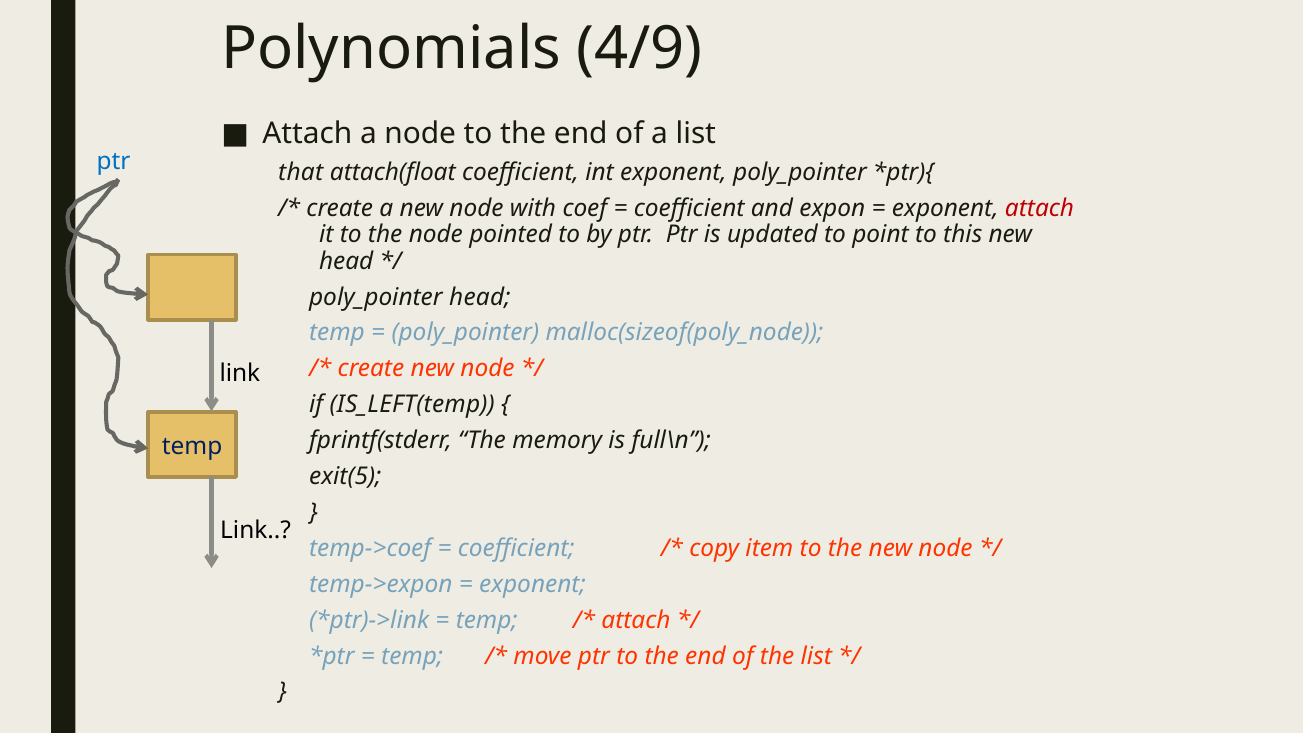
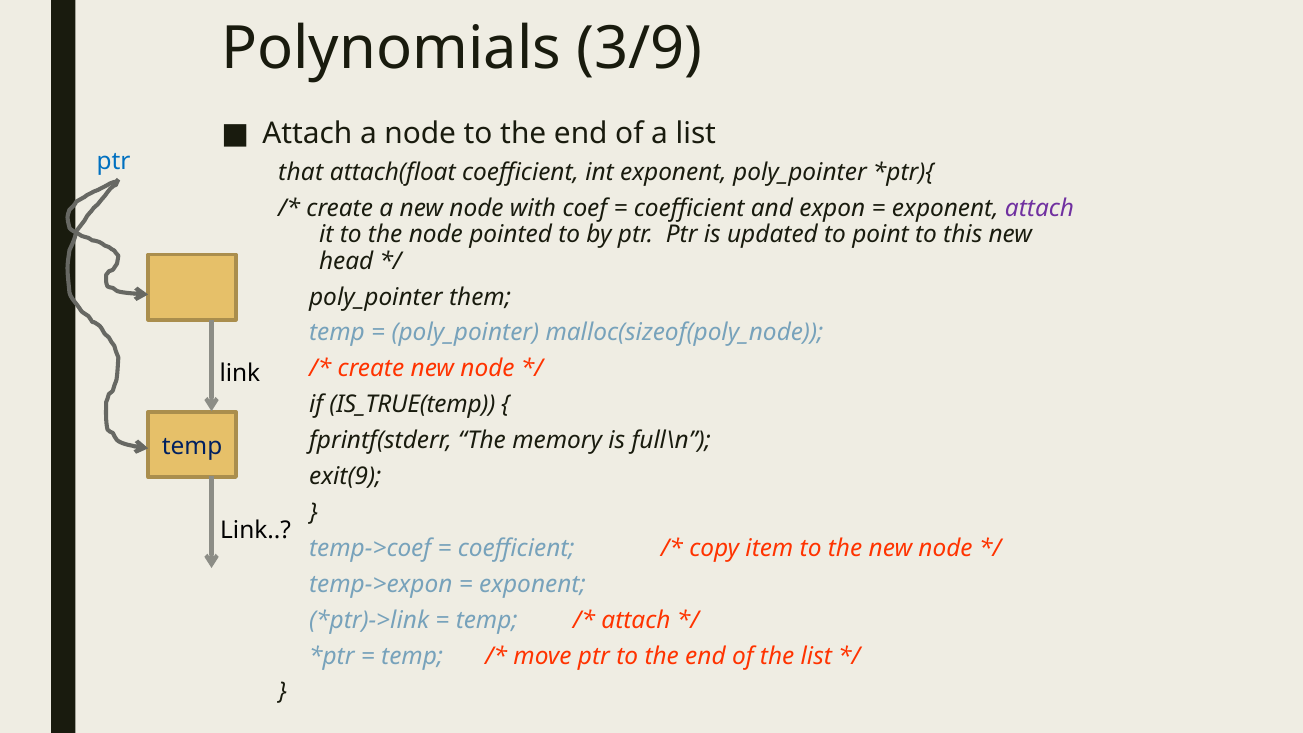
4/9: 4/9 -> 3/9
attach at (1040, 208) colour: red -> purple
poly_pointer head: head -> them
IS_LEFT(temp: IS_LEFT(temp -> IS_TRUE(temp
exit(5: exit(5 -> exit(9
